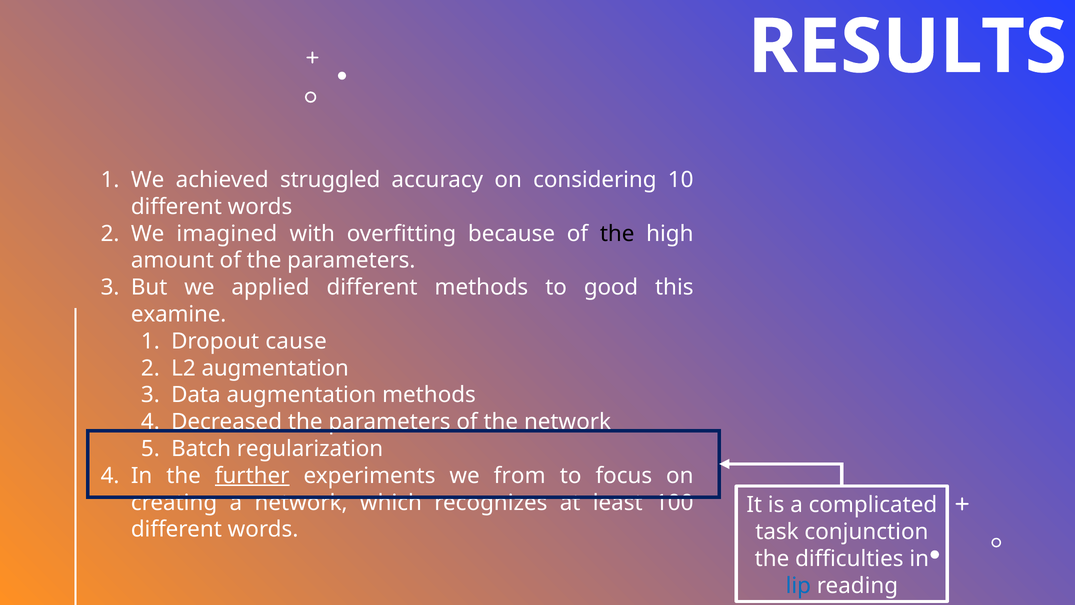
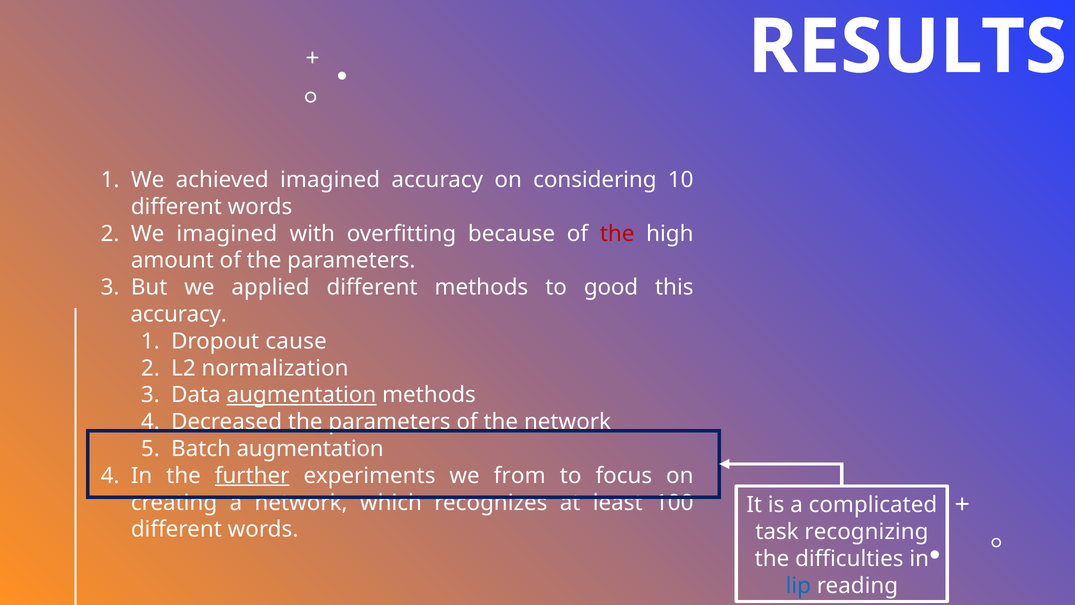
achieved struggled: struggled -> imagined
the at (617, 234) colour: black -> red
examine at (179, 314): examine -> accuracy
L2 augmentation: augmentation -> normalization
augmentation at (301, 395) underline: none -> present
Batch regularization: regularization -> augmentation
conjunction: conjunction -> recognizing
